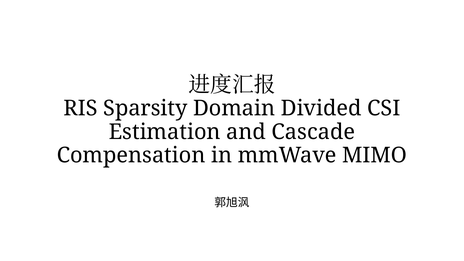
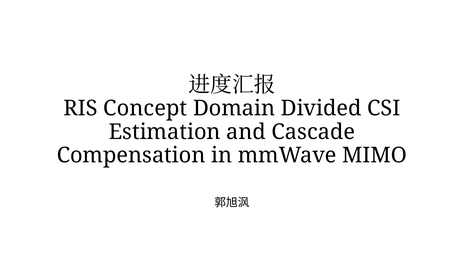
Sparsity: Sparsity -> Concept
